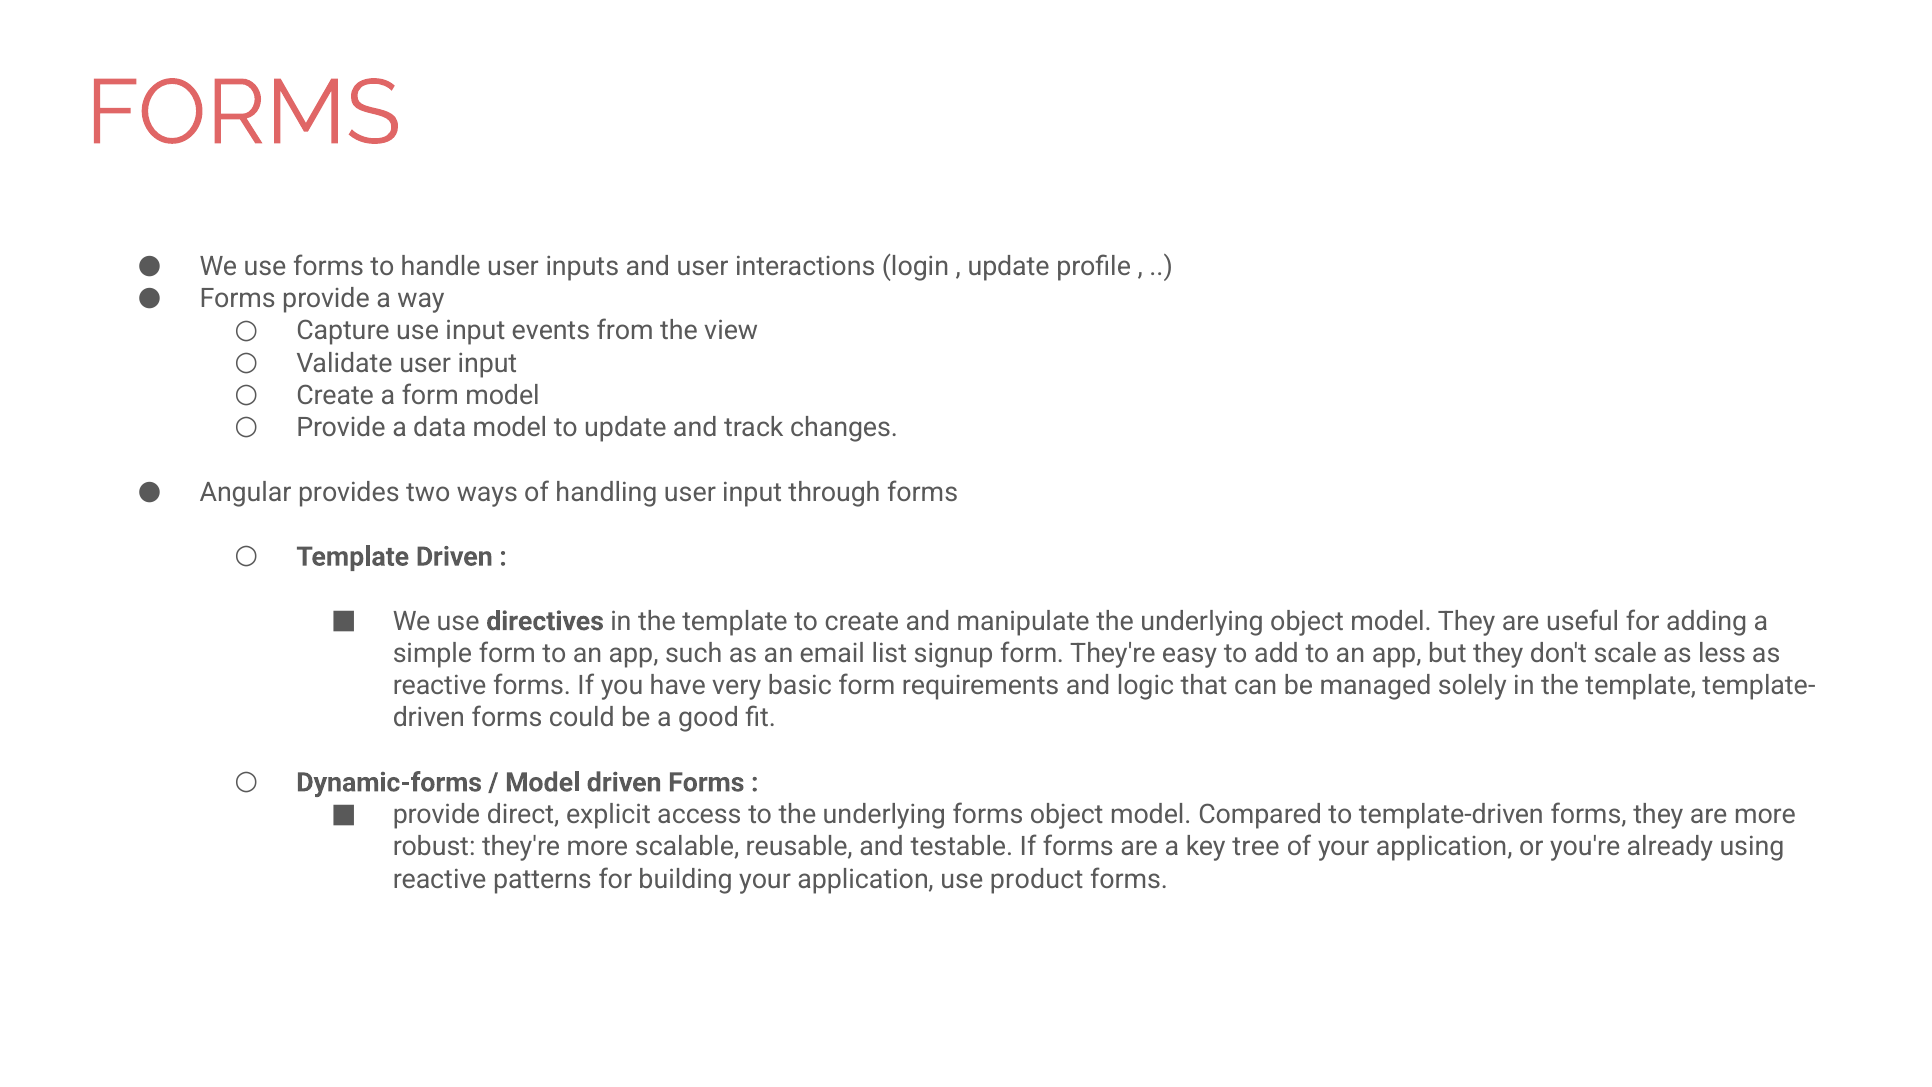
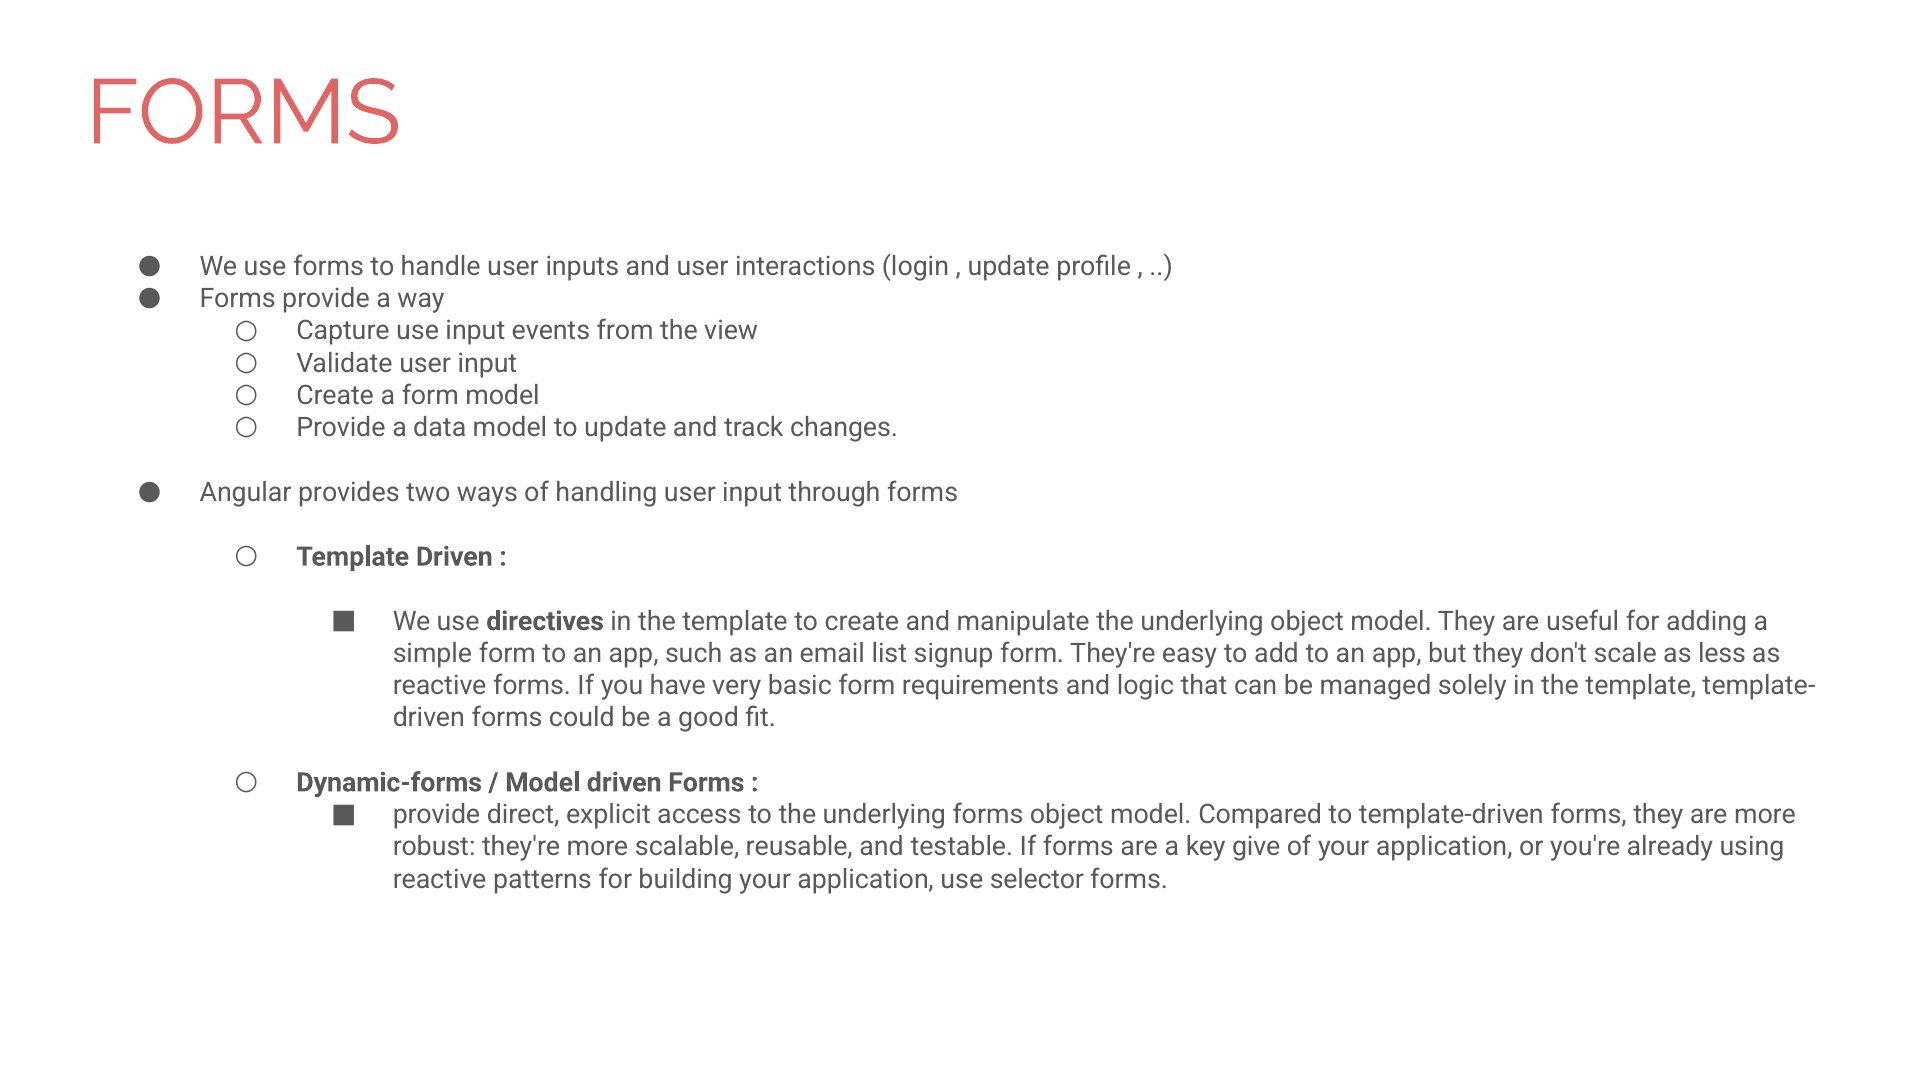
tree: tree -> give
product: product -> selector
